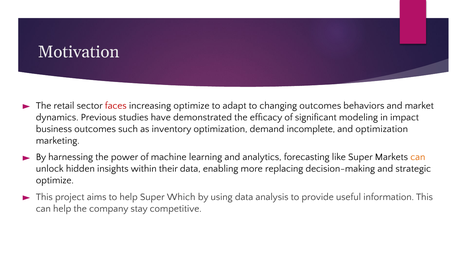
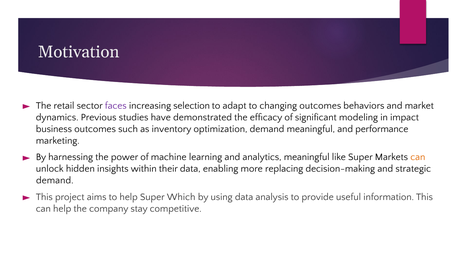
faces colour: red -> purple
increasing optimize: optimize -> selection
demand incomplete: incomplete -> meaningful
and optimization: optimization -> performance
analytics forecasting: forecasting -> meaningful
optimize at (55, 180): optimize -> demand
